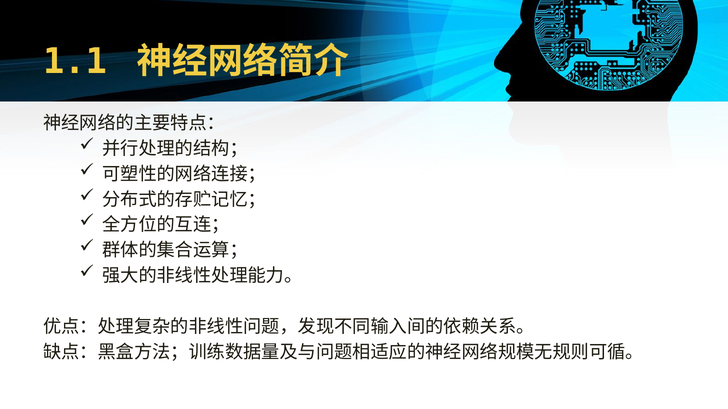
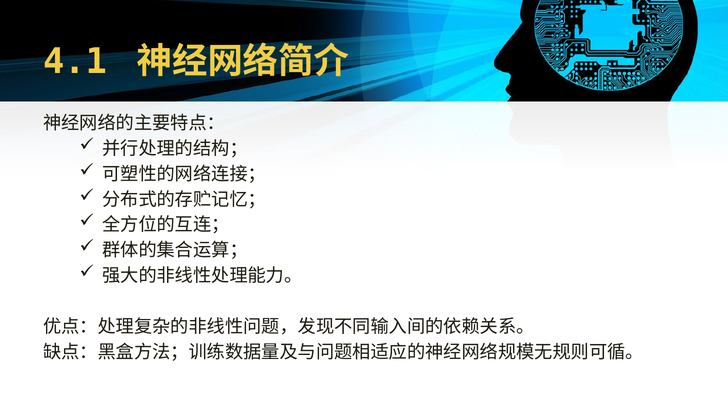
1.1: 1.1 -> 4.1
